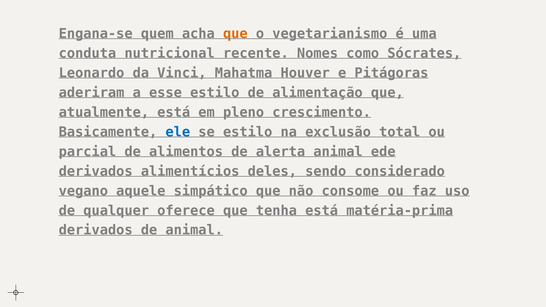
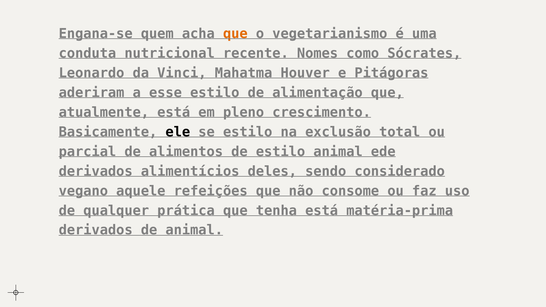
ele colour: blue -> black
de alerta: alerta -> estilo
simpático: simpático -> refeições
oferece: oferece -> prática
